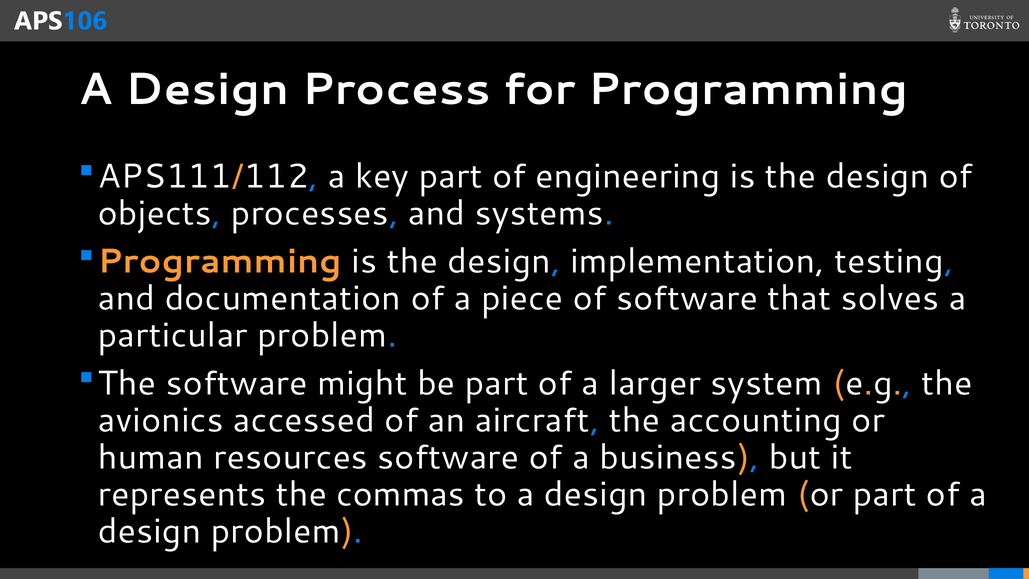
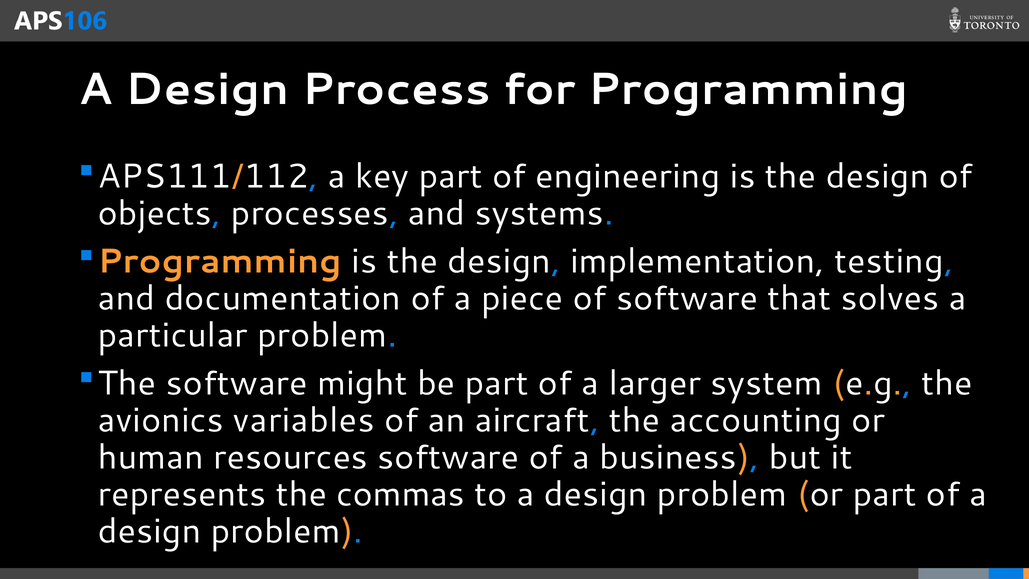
accessed: accessed -> variables
